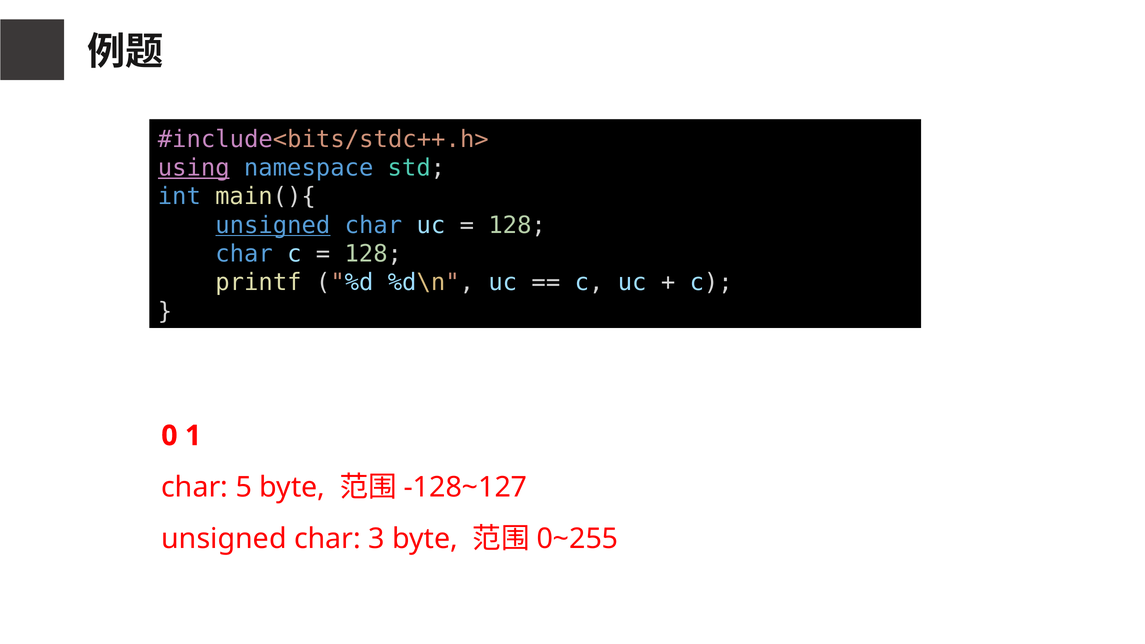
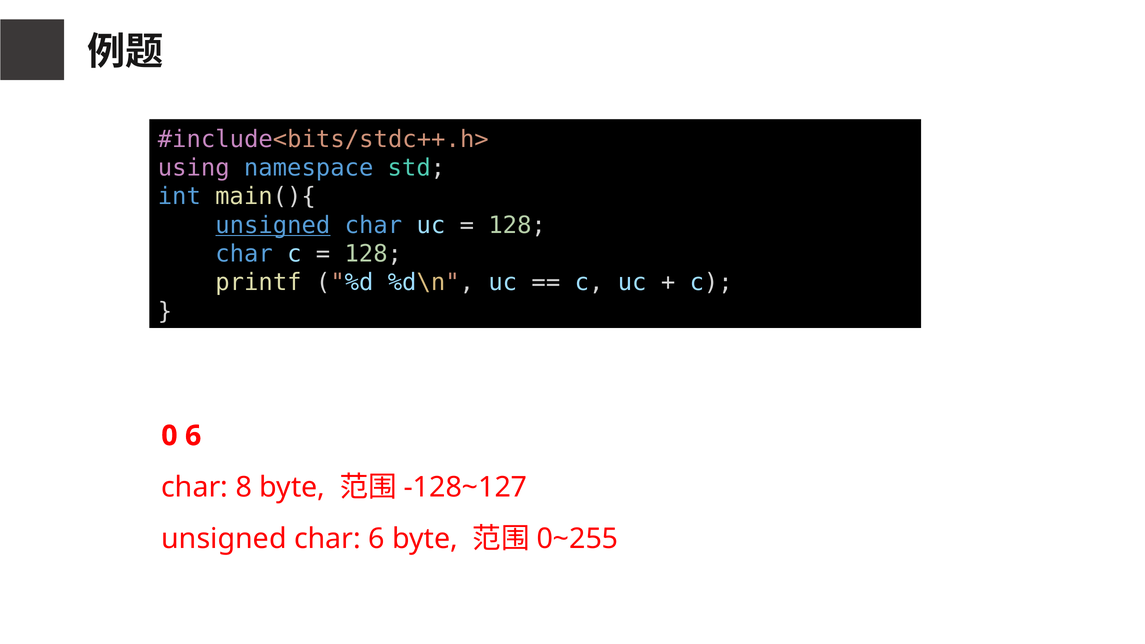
using underline: present -> none
0 1: 1 -> 6
5: 5 -> 8
char 3: 3 -> 6
